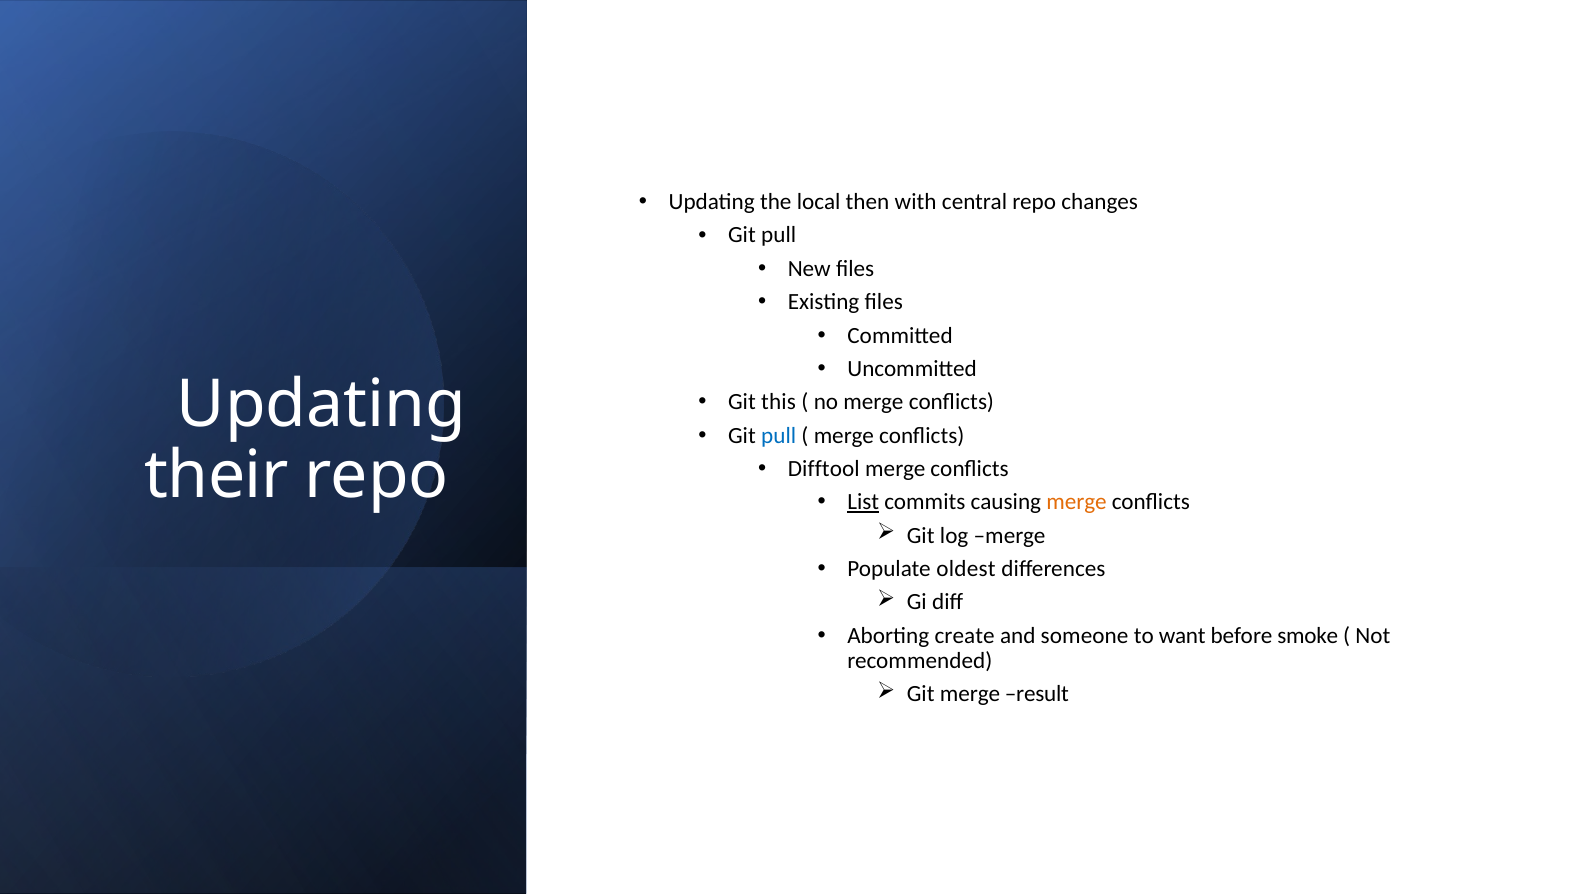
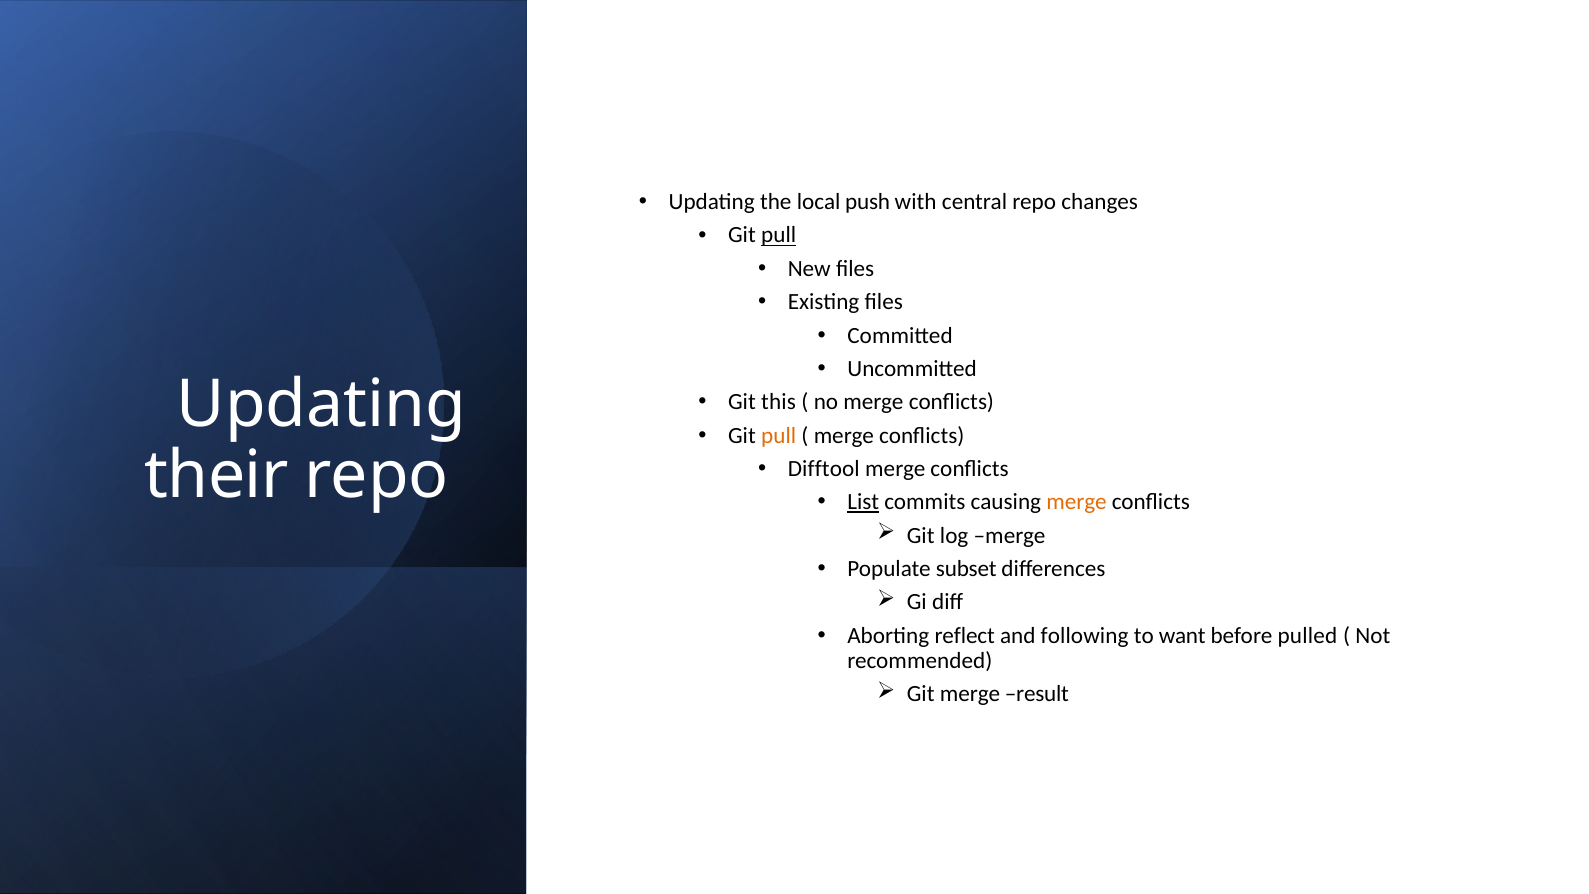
then: then -> push
pull at (779, 235) underline: none -> present
pull at (779, 435) colour: blue -> orange
oldest: oldest -> subset
create: create -> reflect
someone: someone -> following
smoke: smoke -> pulled
